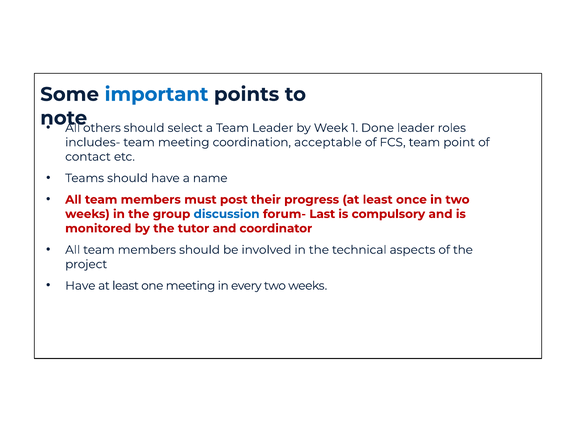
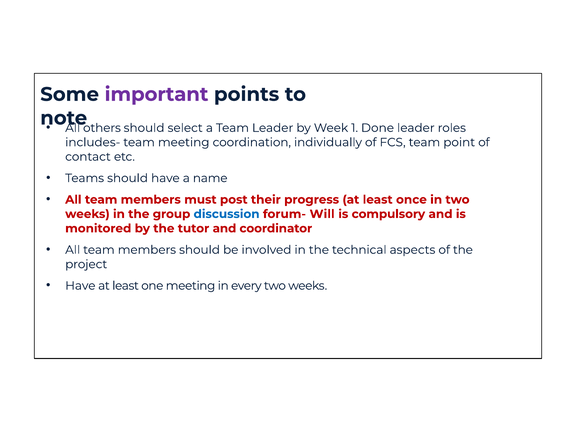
important colour: blue -> purple
acceptable: acceptable -> individually
Last: Last -> Will
